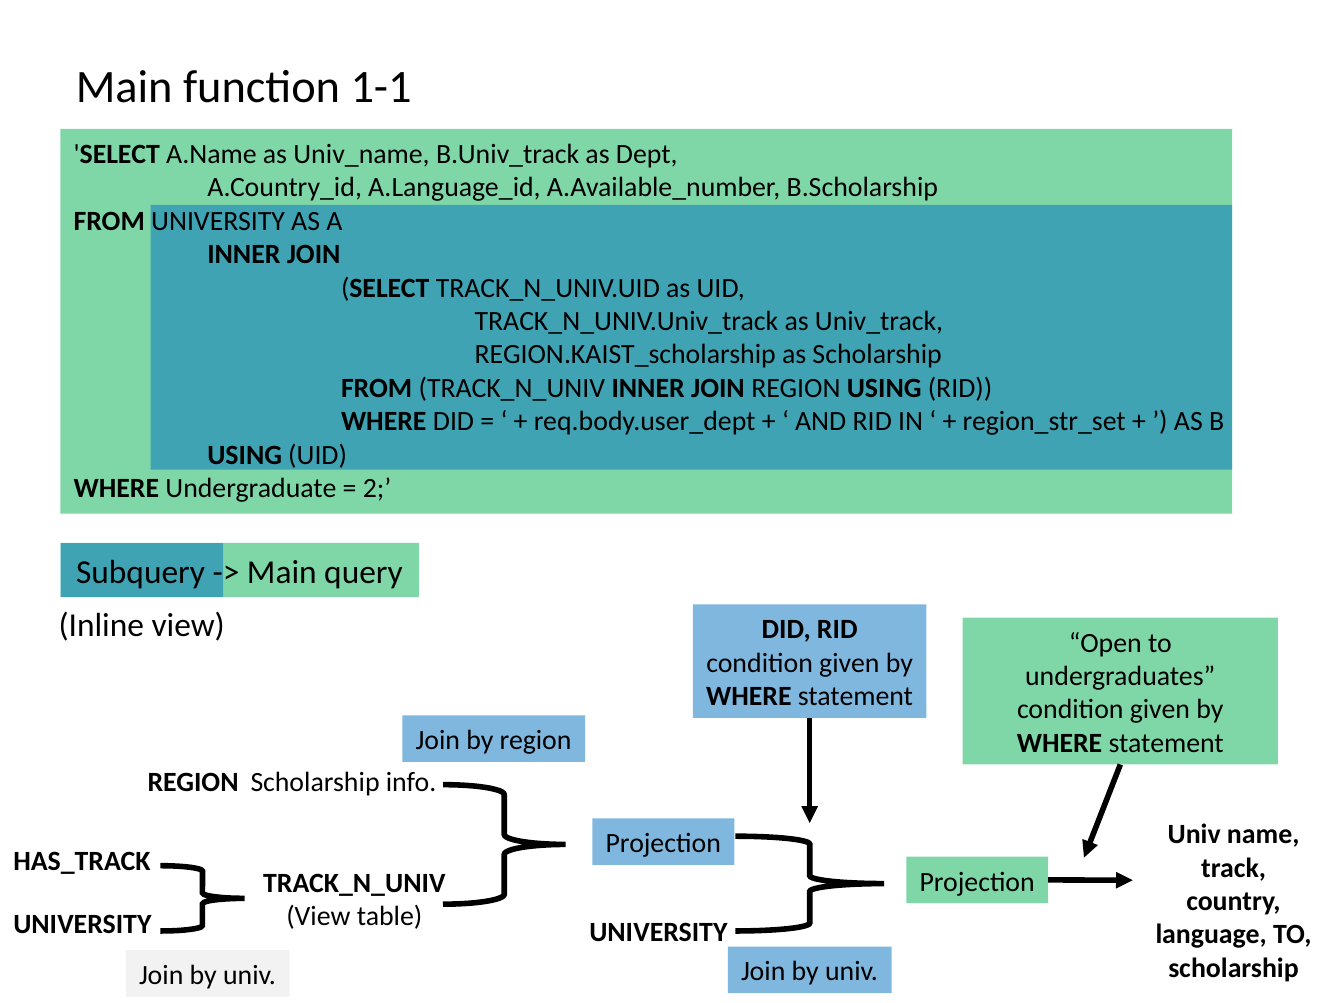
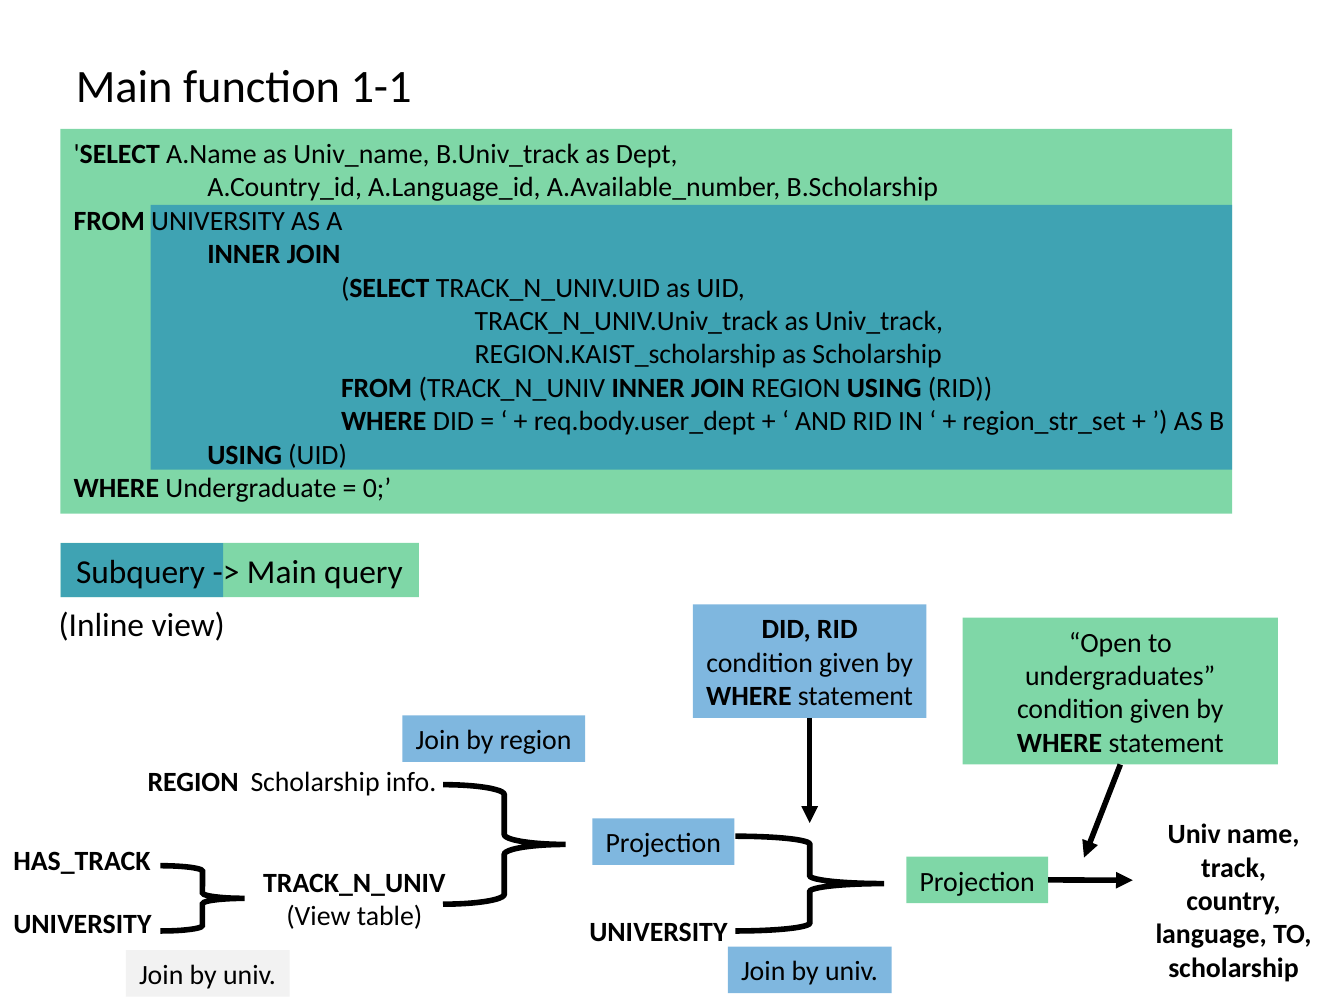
2: 2 -> 0
